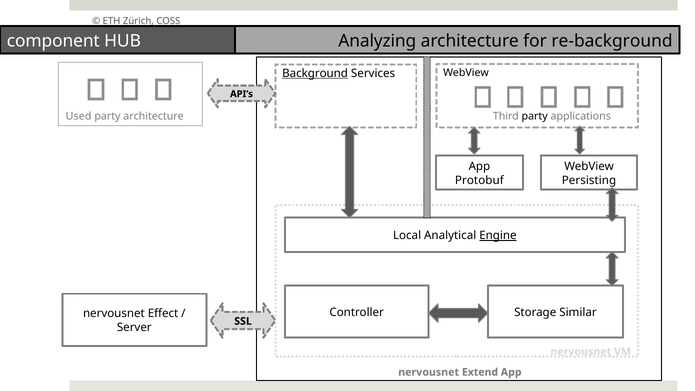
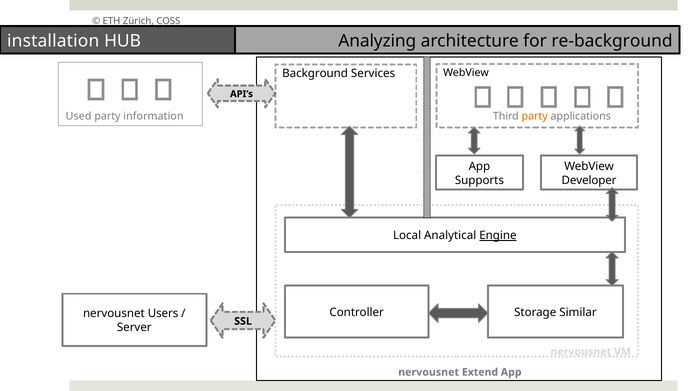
component: component -> installation
Background underline: present -> none
party architecture: architecture -> information
party at (535, 116) colour: black -> orange
Protobuf: Protobuf -> Supports
Persisting: Persisting -> Developer
Effect: Effect -> Users
